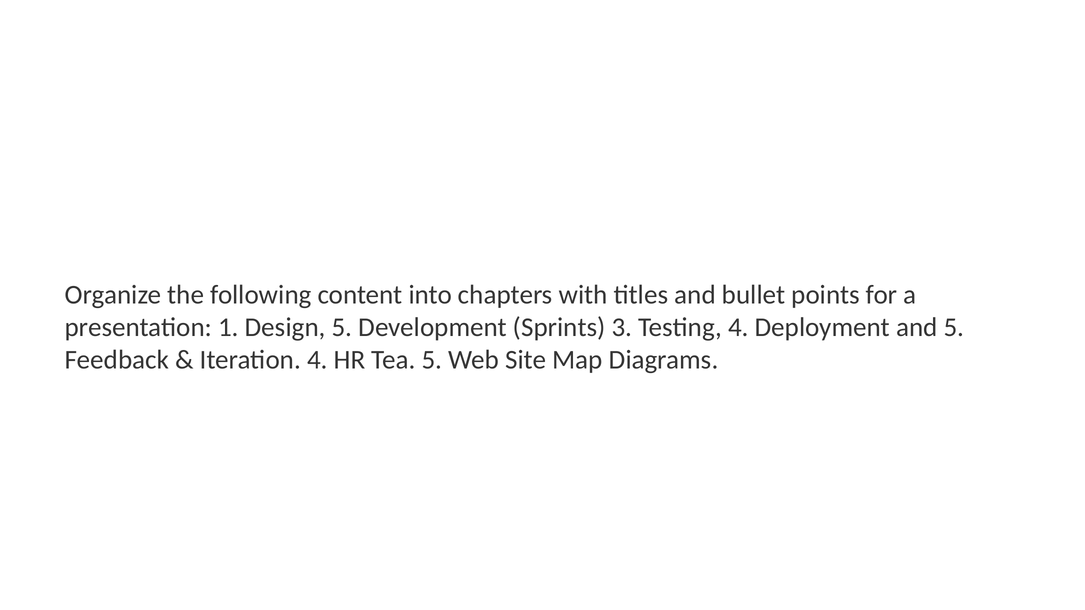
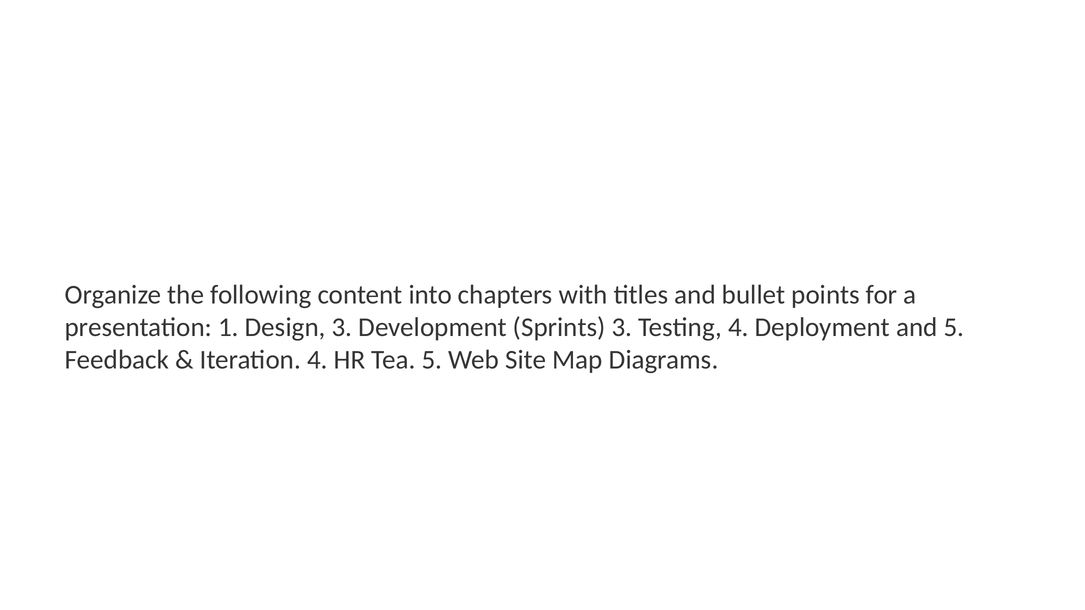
Design 5: 5 -> 3
